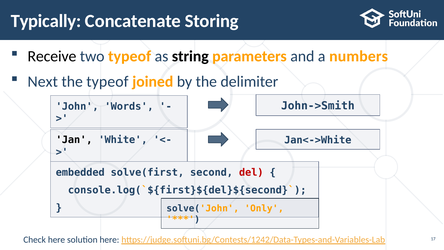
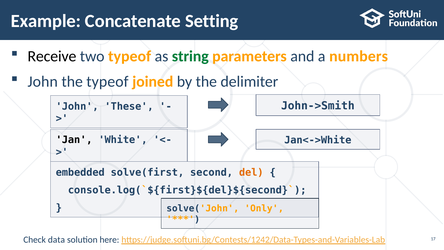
Typically: Typically -> Example
Storing: Storing -> Setting
string colour: black -> green
Next at (43, 82): Next -> John
Words: Words -> These
del colour: red -> orange
Check here: here -> data
